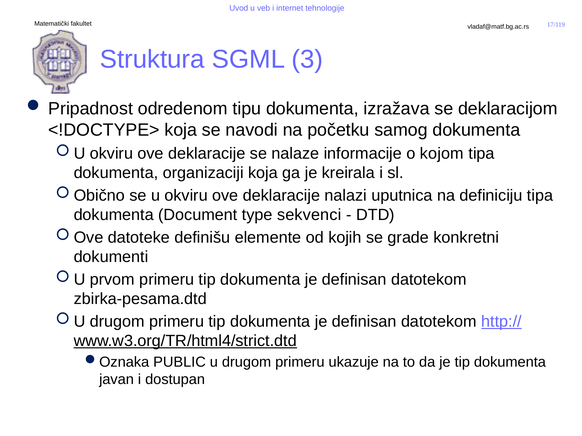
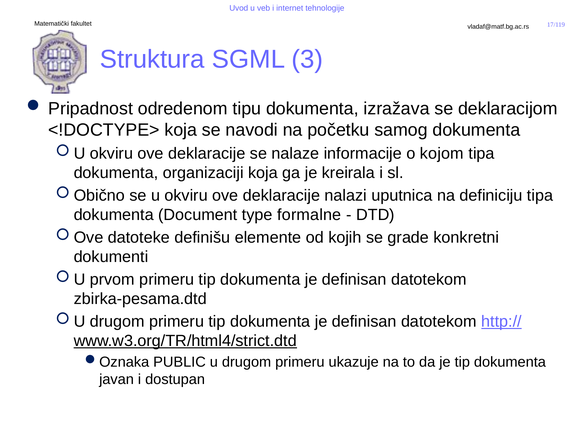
sekvenci: sekvenci -> formalne
